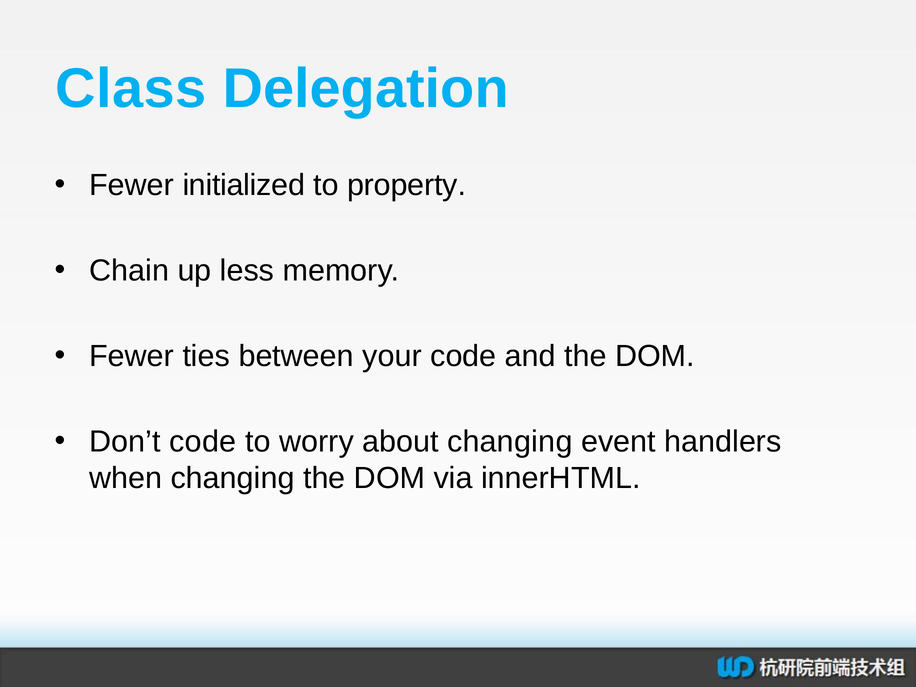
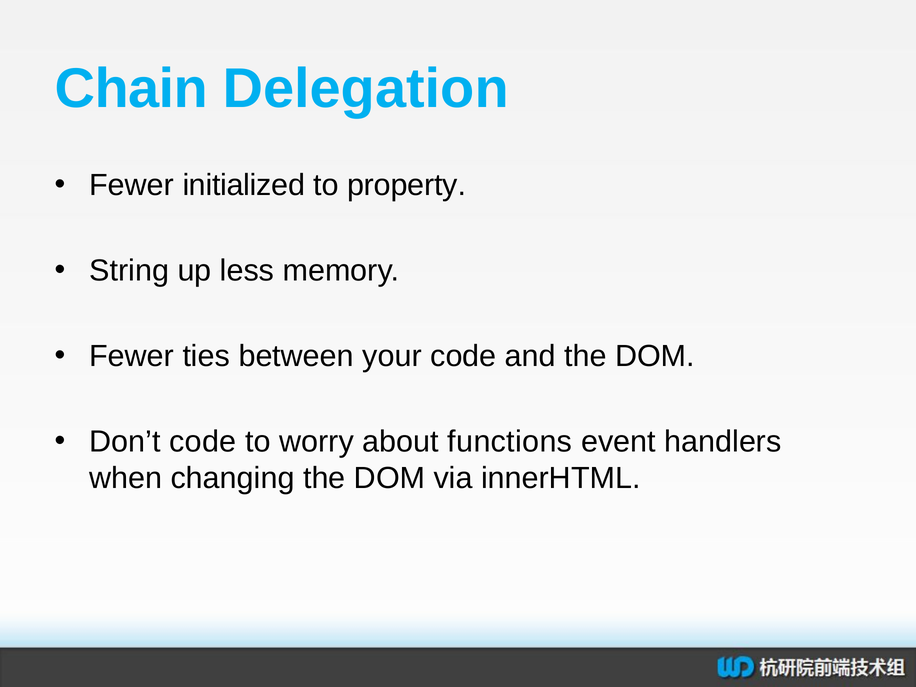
Class: Class -> Chain
Chain: Chain -> String
about changing: changing -> functions
